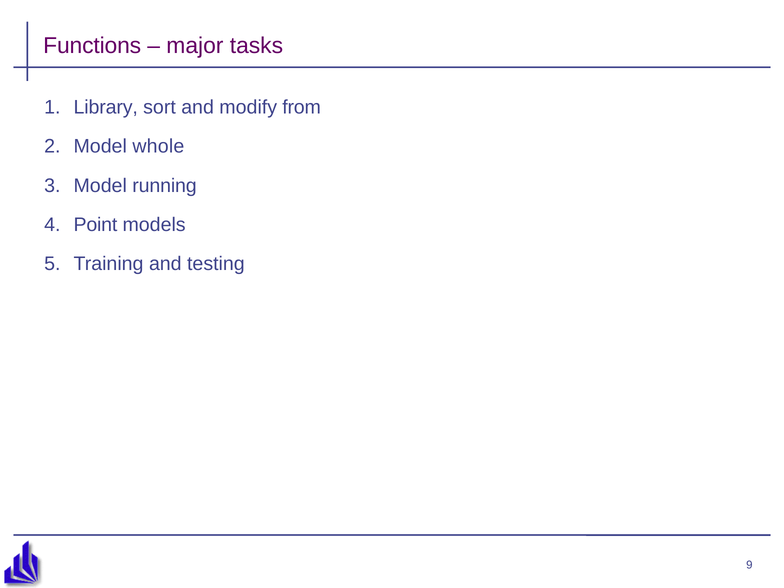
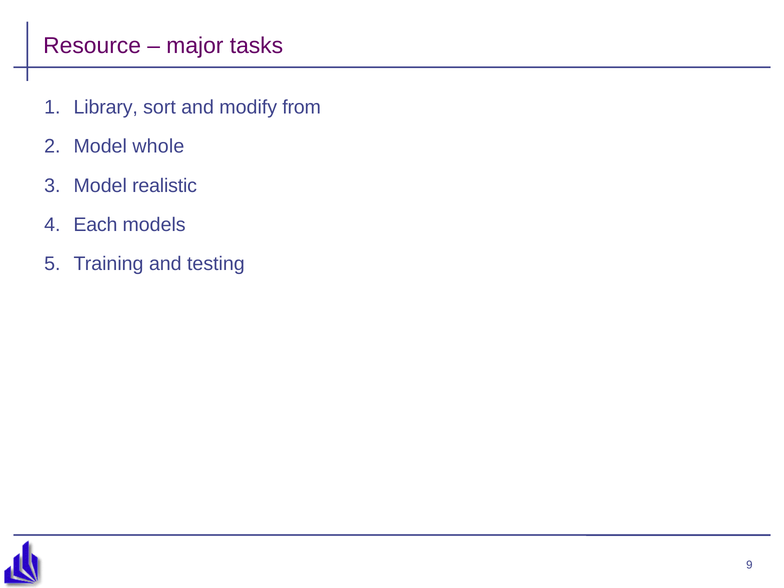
Functions: Functions -> Resource
running: running -> realistic
Point: Point -> Each
